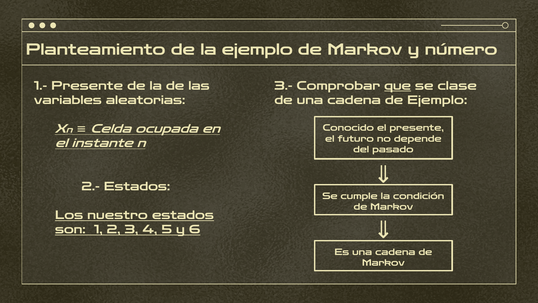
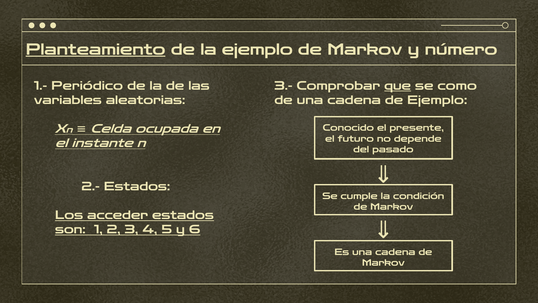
Planteamiento underline: none -> present
1.- Presente: Presente -> Periódico
clase: clase -> como
nuestro: nuestro -> acceder
